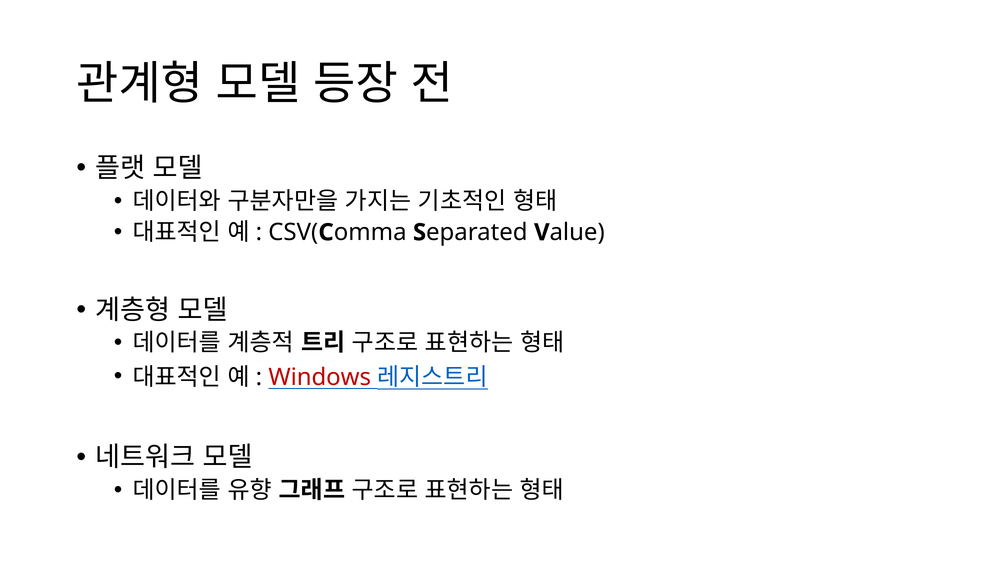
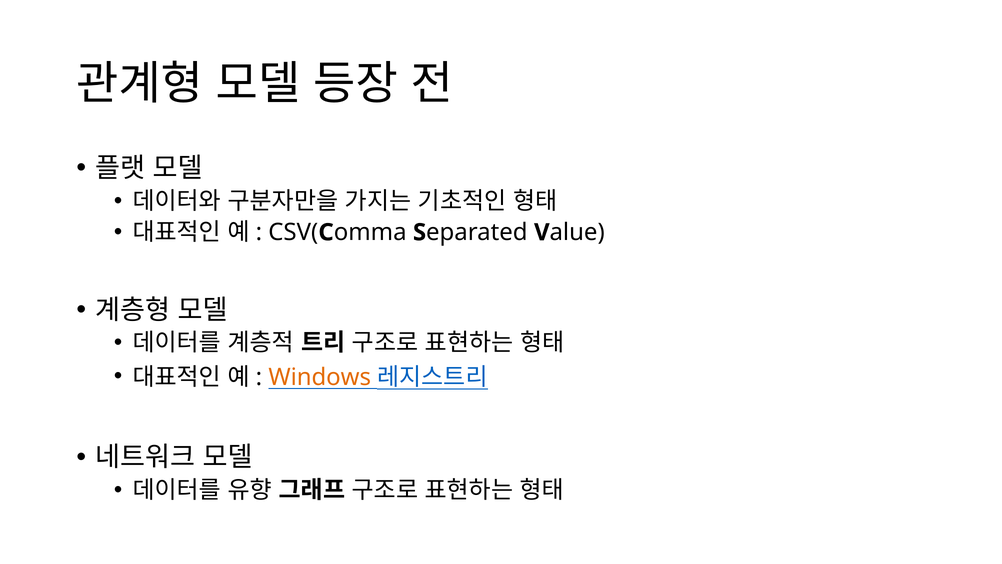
Windows colour: red -> orange
